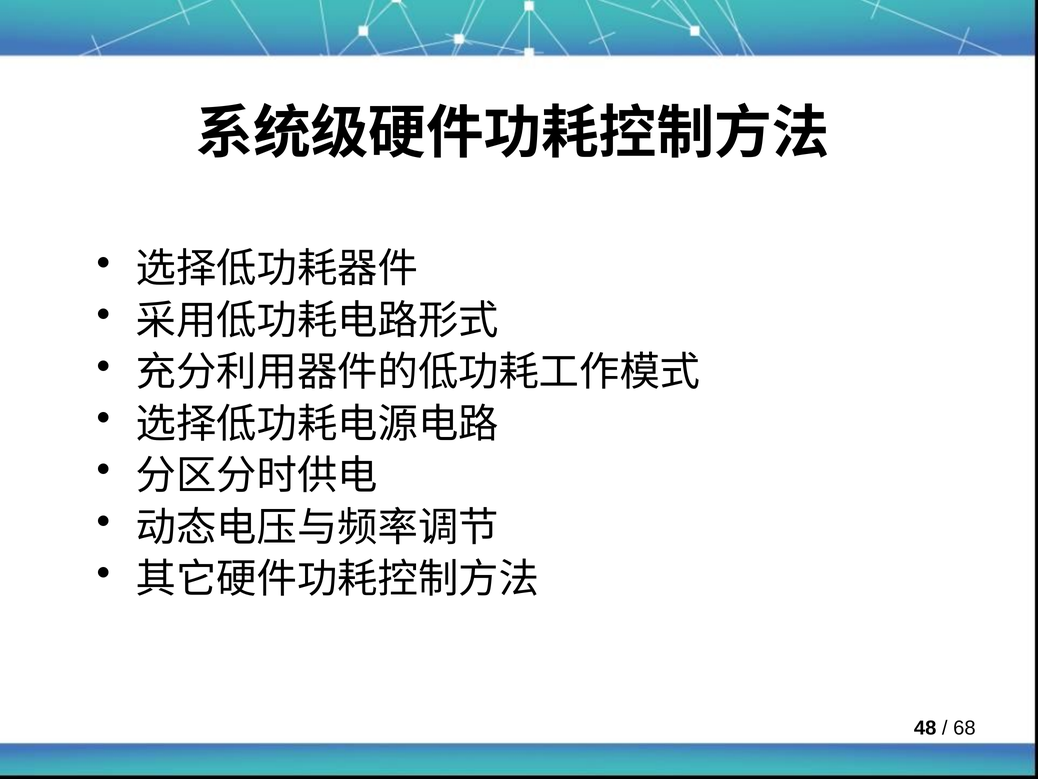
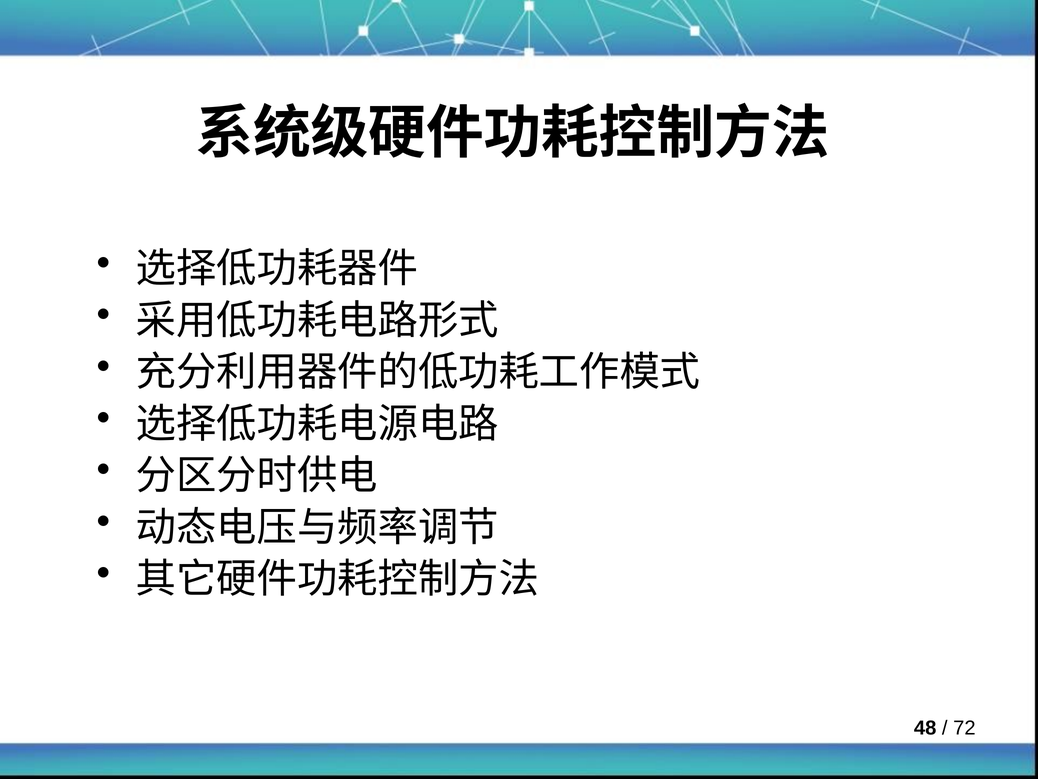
68: 68 -> 72
